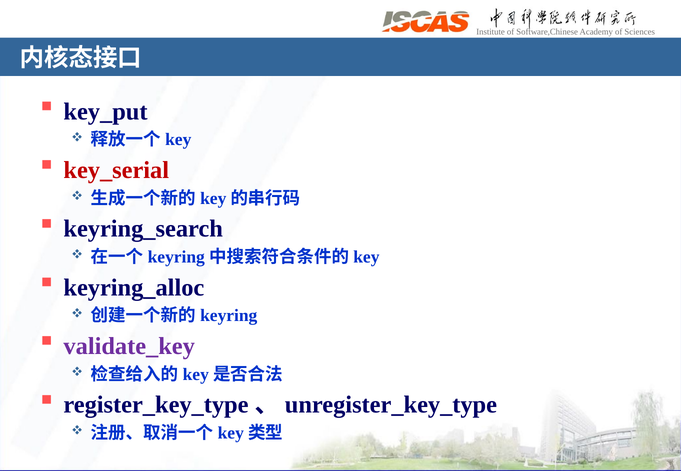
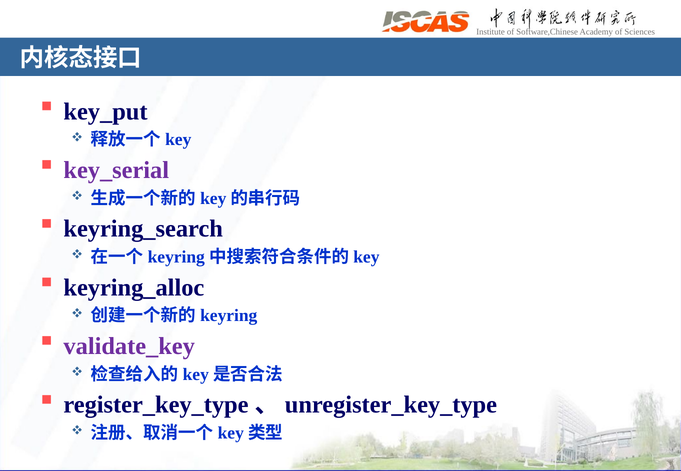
key_serial colour: red -> purple
